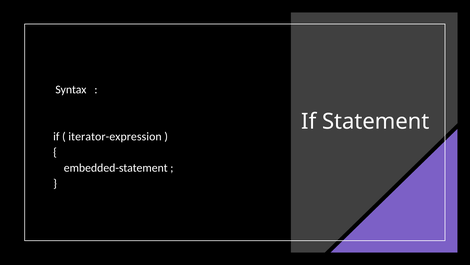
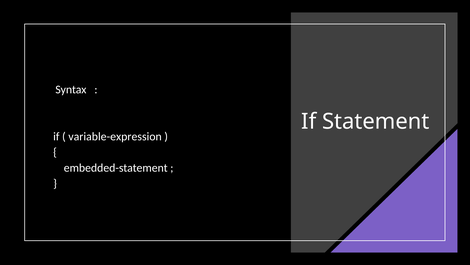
iterator-expression: iterator-expression -> variable-expression
